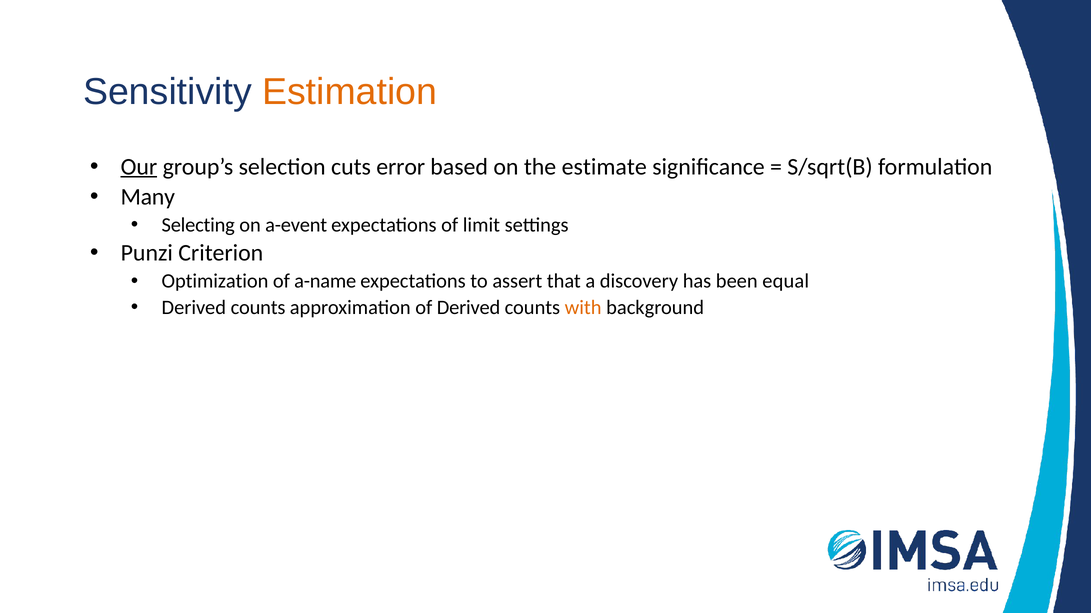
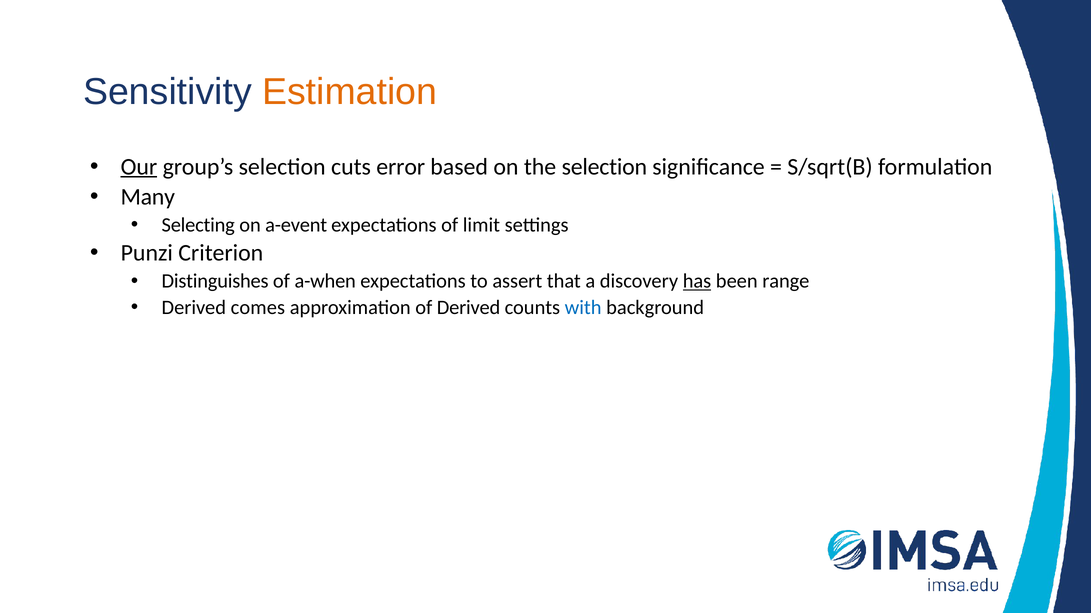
the estimate: estimate -> selection
Optimization: Optimization -> Distinguishes
a-name: a-name -> a-when
has underline: none -> present
equal: equal -> range
counts at (258, 308): counts -> comes
with colour: orange -> blue
